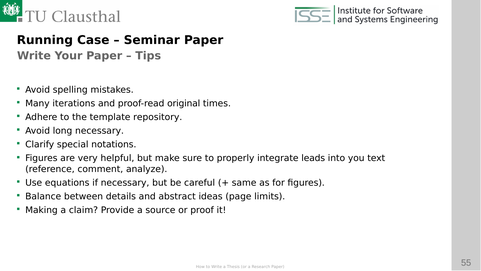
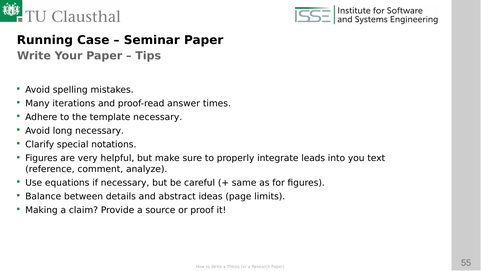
original: original -> answer
template repository: repository -> necessary
